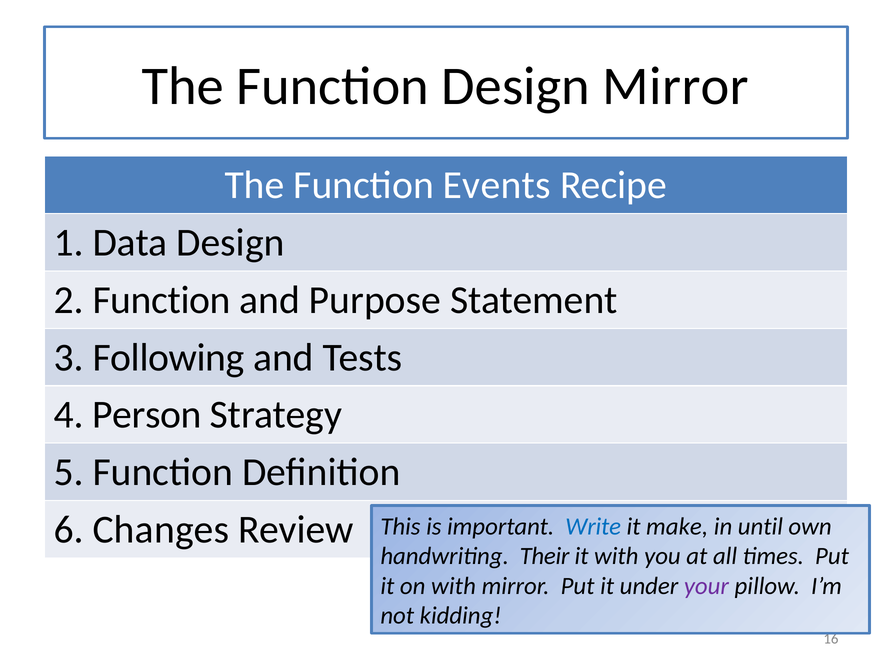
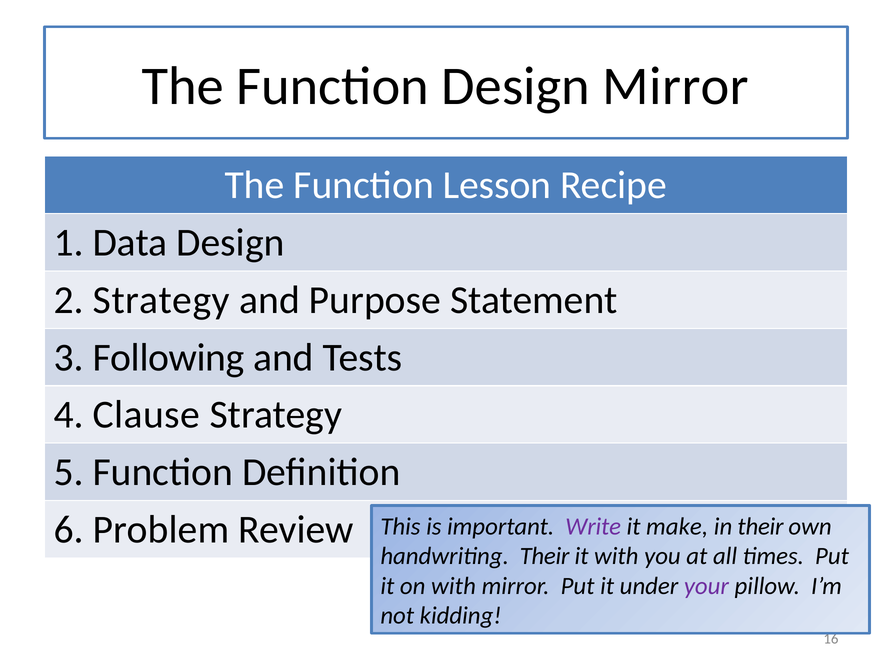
Events: Events -> Lesson
2 Function: Function -> Strategy
Person: Person -> Clause
Changes: Changes -> Problem
Write colour: blue -> purple
in until: until -> their
